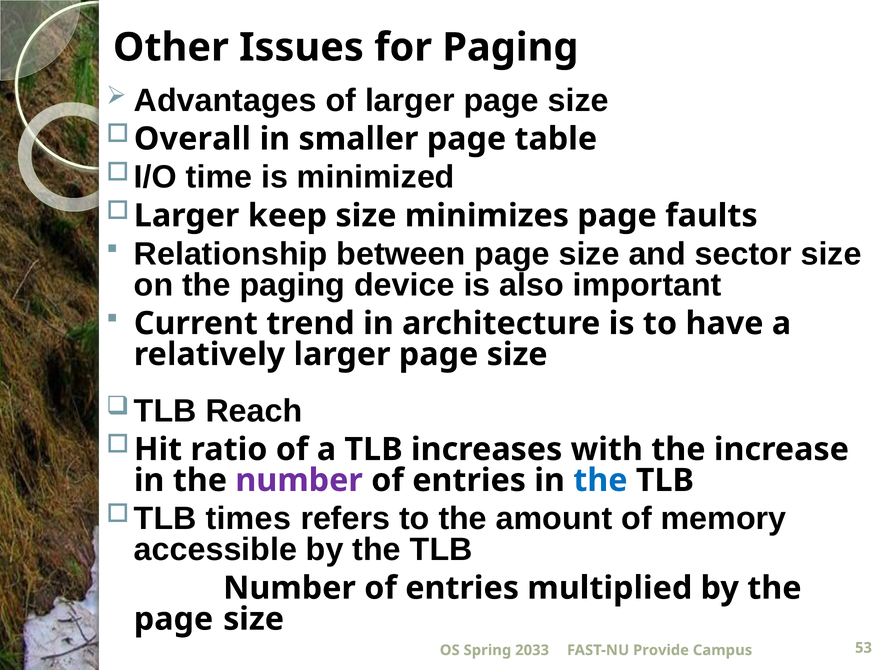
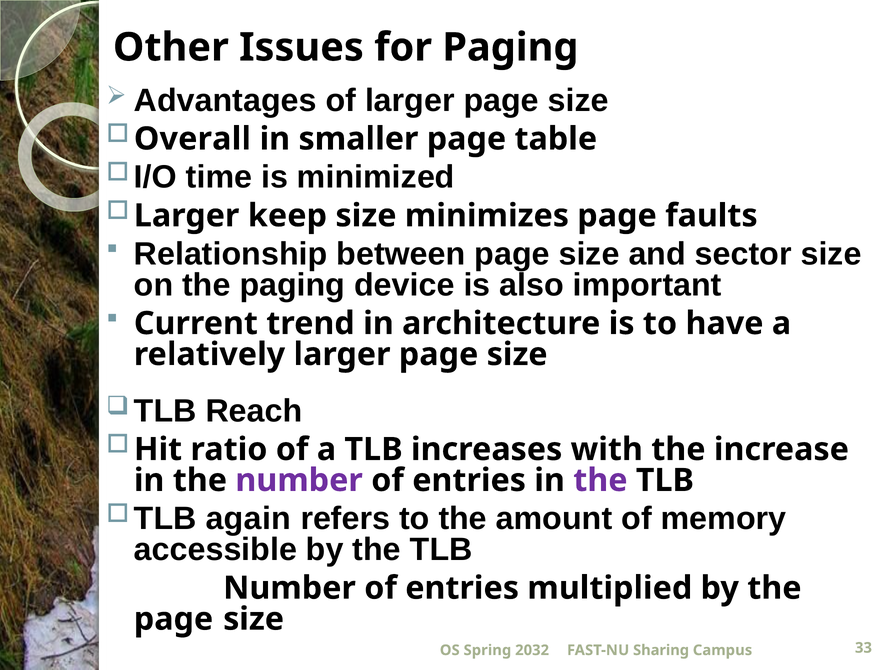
the at (600, 480) colour: blue -> purple
times: times -> again
2033: 2033 -> 2032
Provide: Provide -> Sharing
53: 53 -> 33
